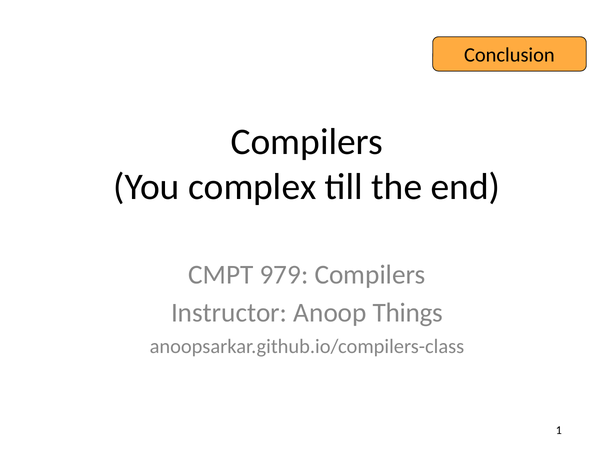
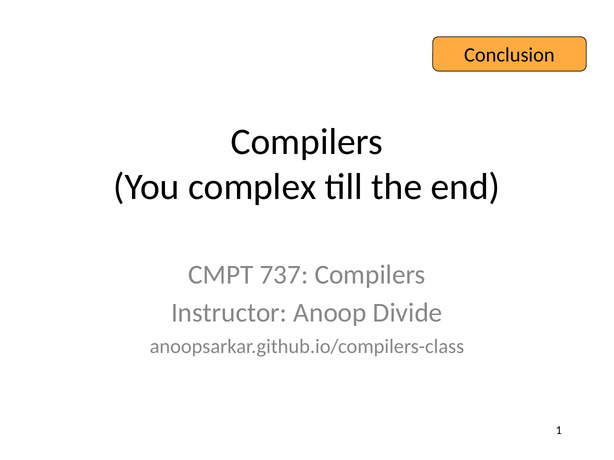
979: 979 -> 737
Things: Things -> Divide
